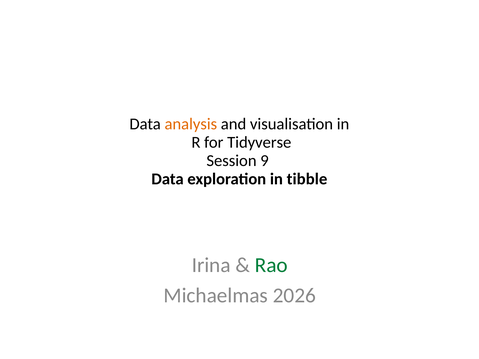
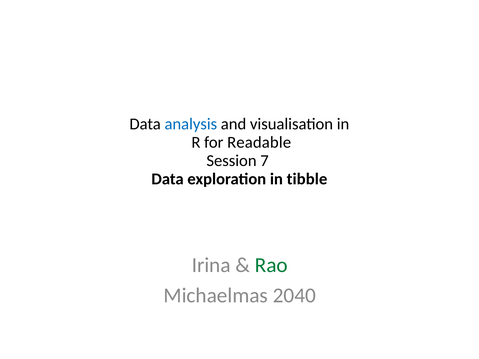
analysis colour: orange -> blue
Tidyverse: Tidyverse -> Readable
9: 9 -> 7
2026: 2026 -> 2040
